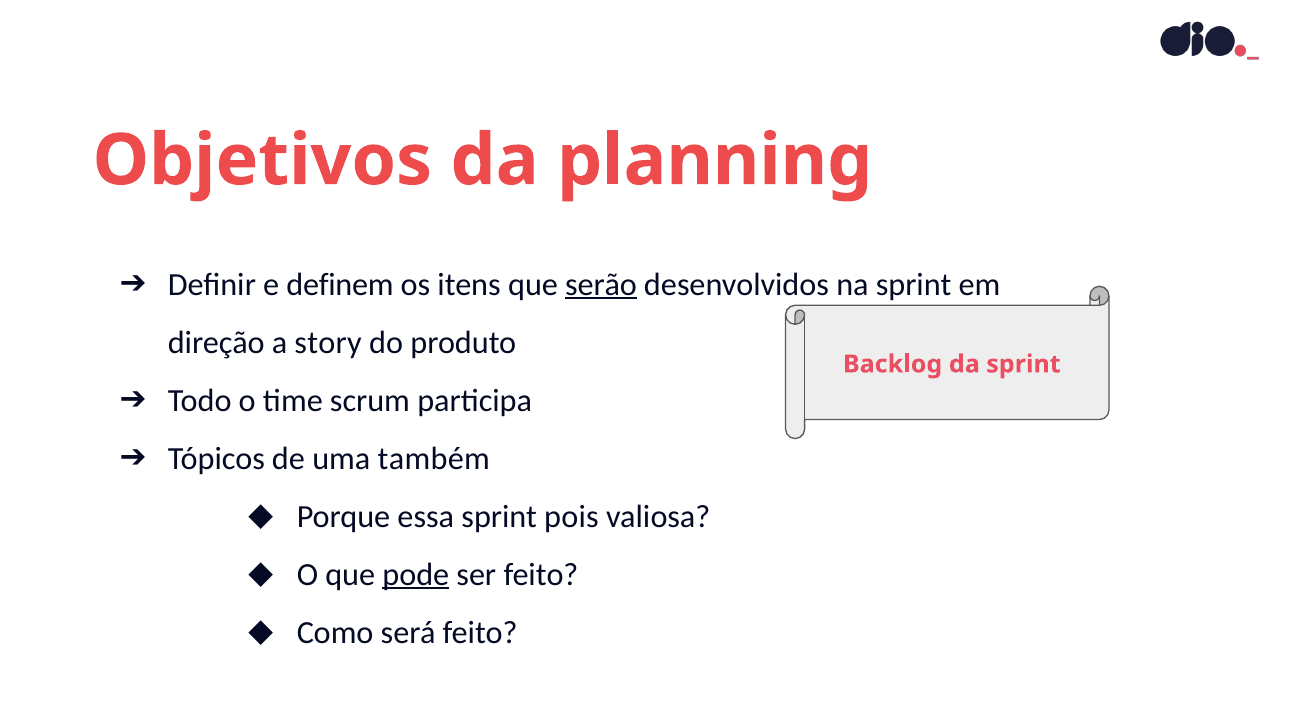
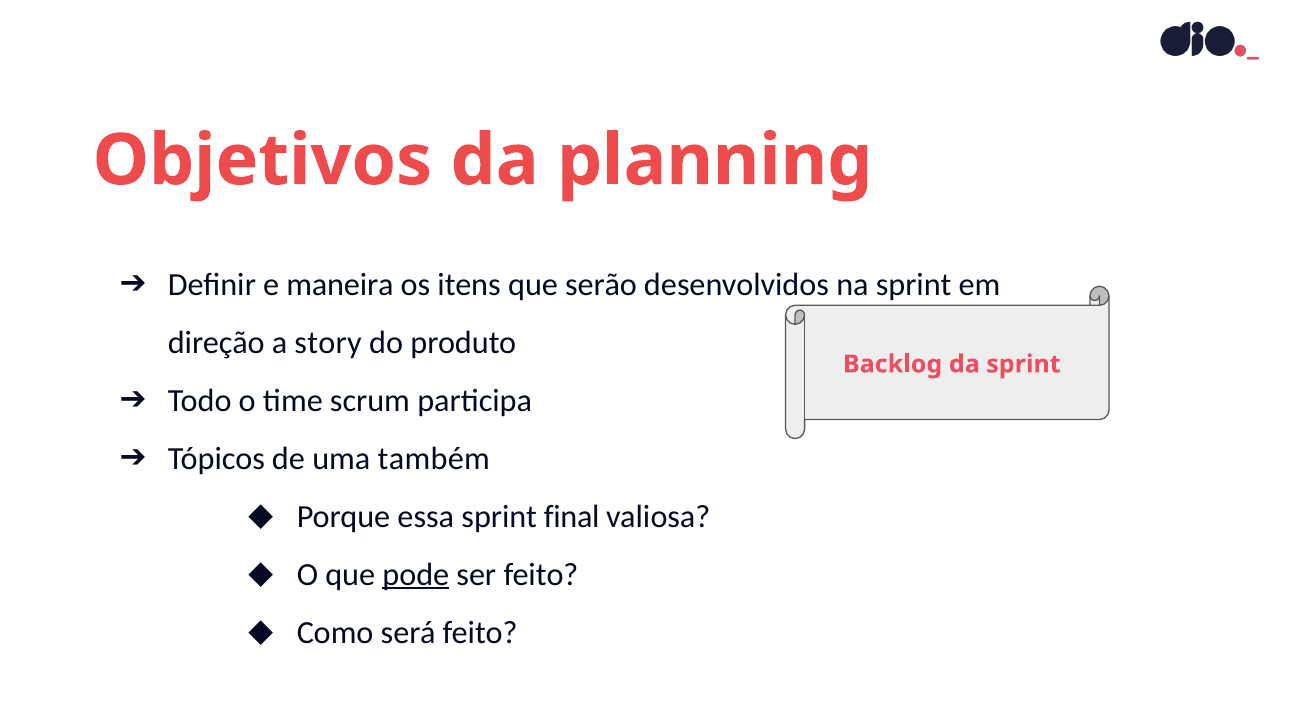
definem: definem -> maneira
serão underline: present -> none
pois: pois -> final
